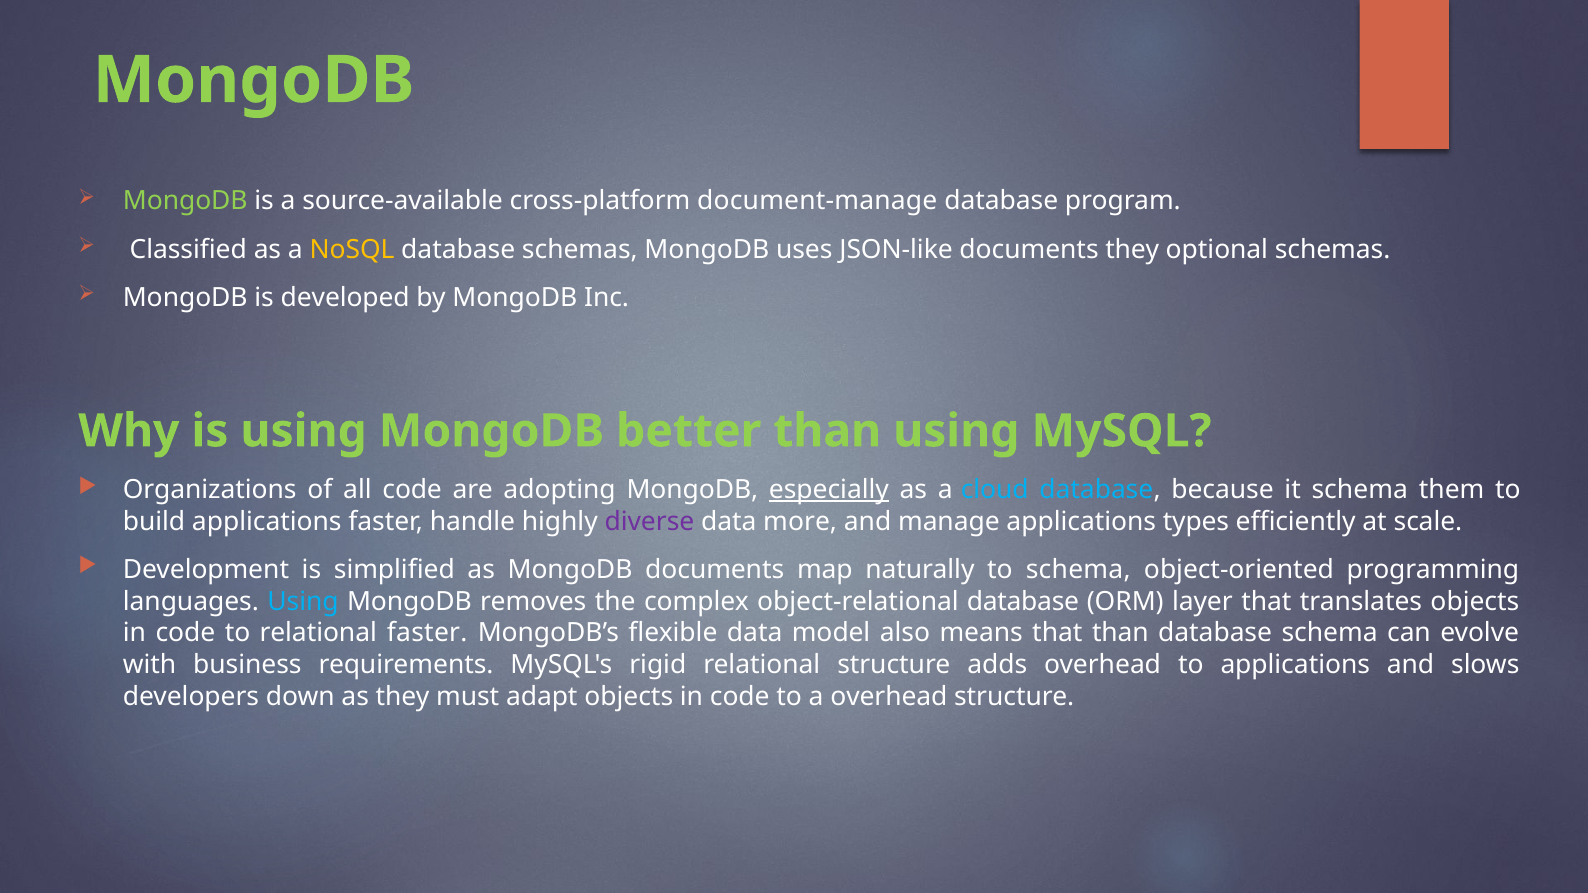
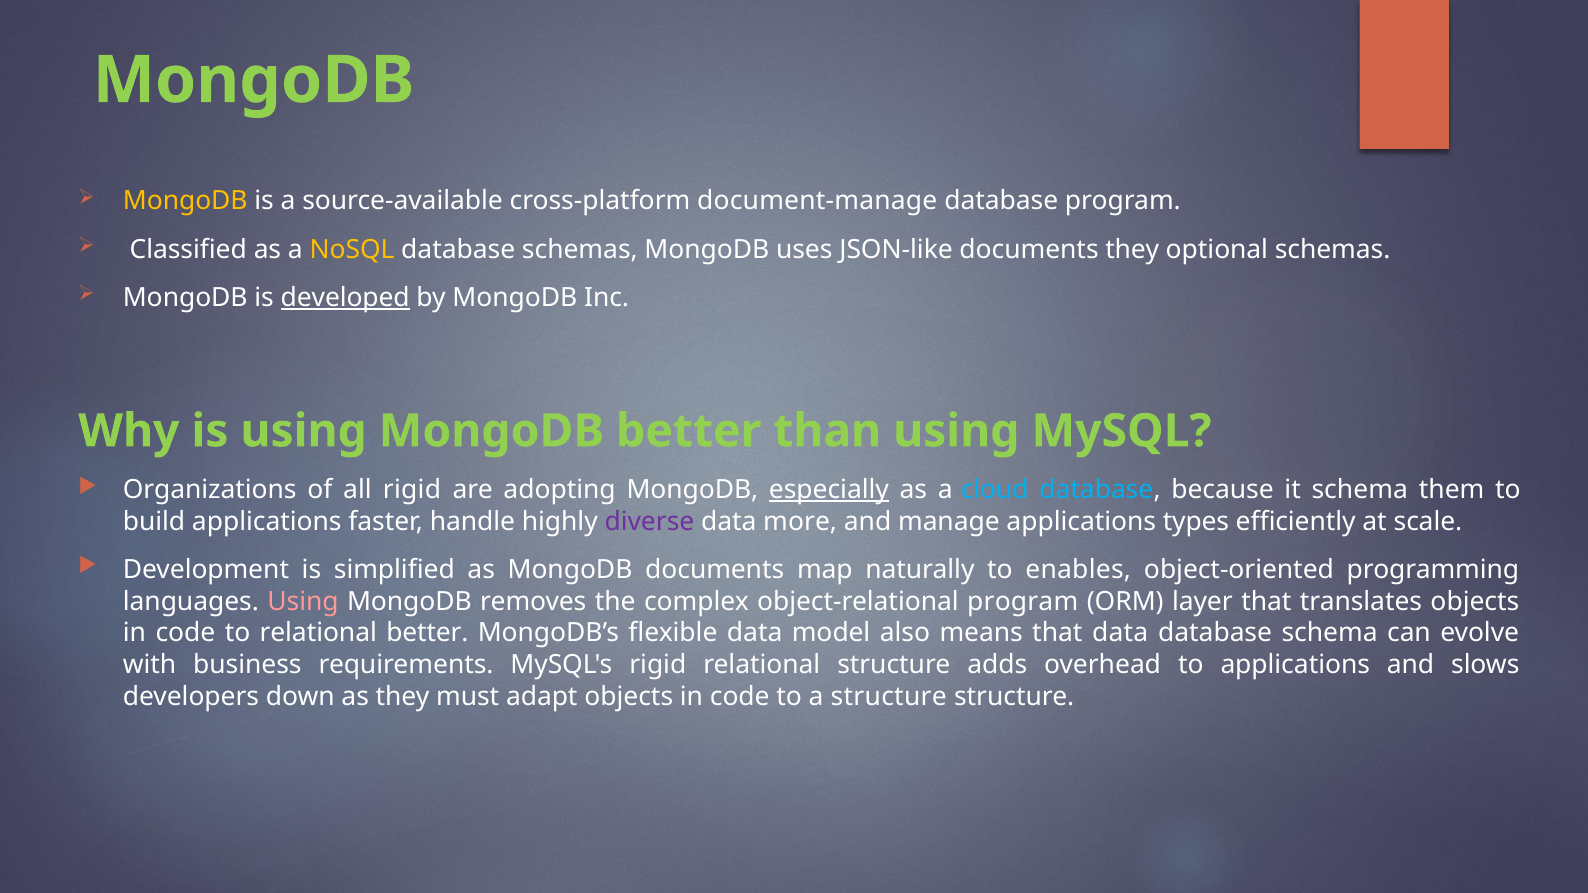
MongoDB at (185, 201) colour: light green -> yellow
developed underline: none -> present
all code: code -> rigid
to schema: schema -> enables
Using at (303, 602) colour: light blue -> pink
object-relational database: database -> program
relational faster: faster -> better
that than: than -> data
a overhead: overhead -> structure
